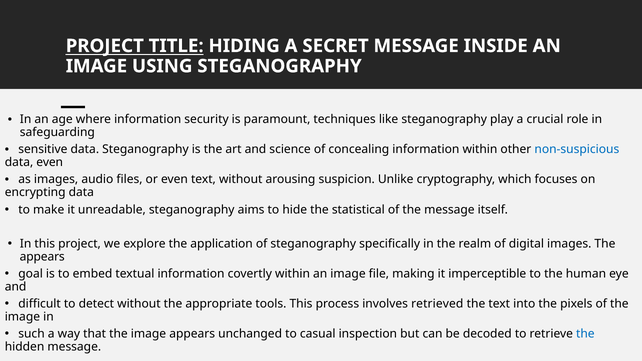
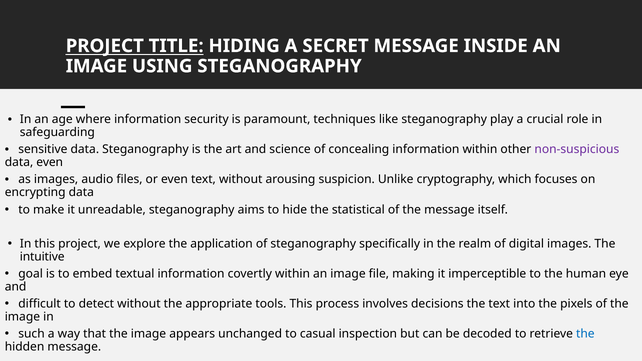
non-suspicious colour: blue -> purple
appears at (42, 257): appears -> intuitive
retrieved: retrieved -> decisions
